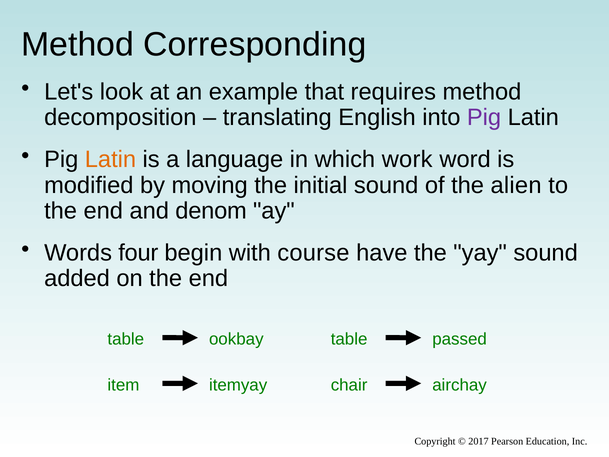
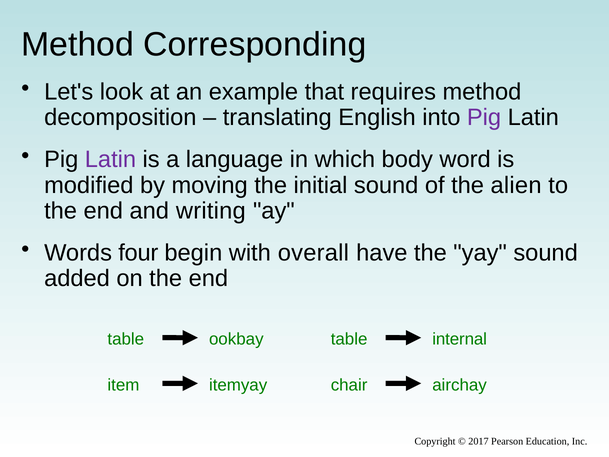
Latin at (110, 160) colour: orange -> purple
work: work -> body
denom: denom -> writing
course: course -> overall
passed: passed -> internal
